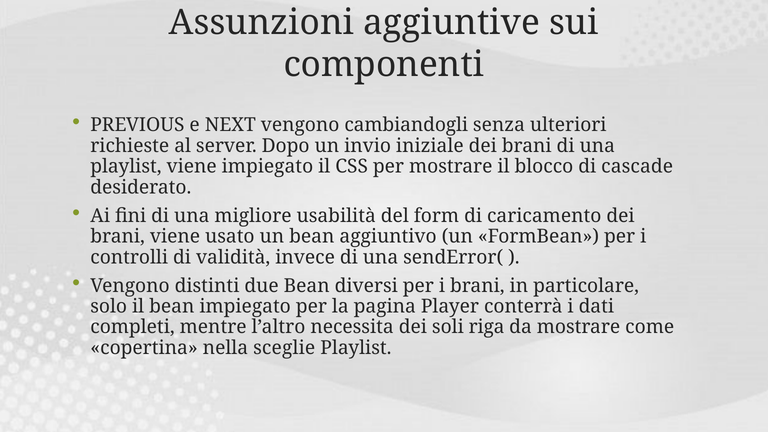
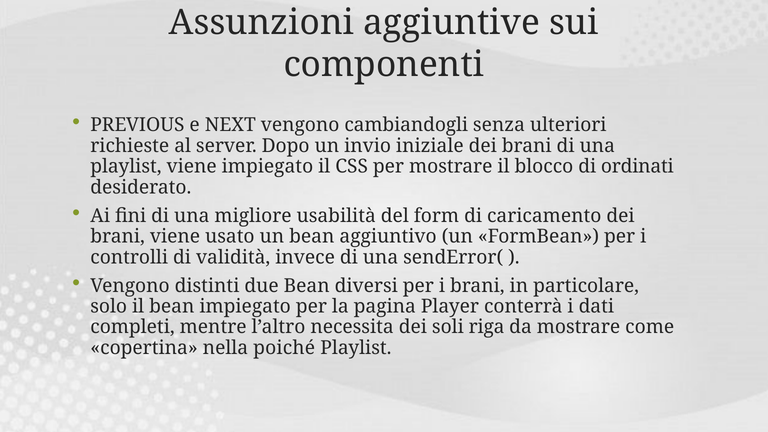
cascade: cascade -> ordinati
sceglie: sceglie -> poiché
